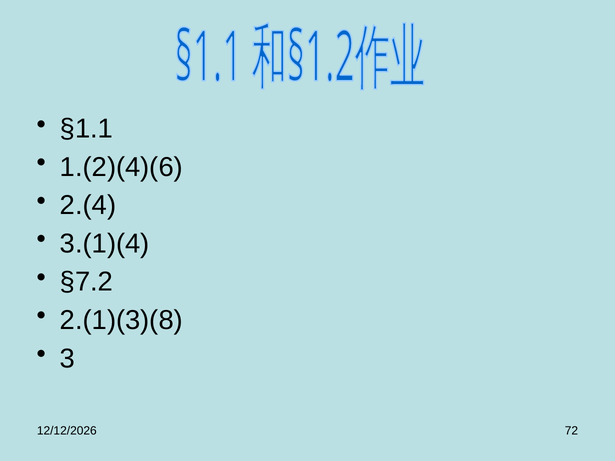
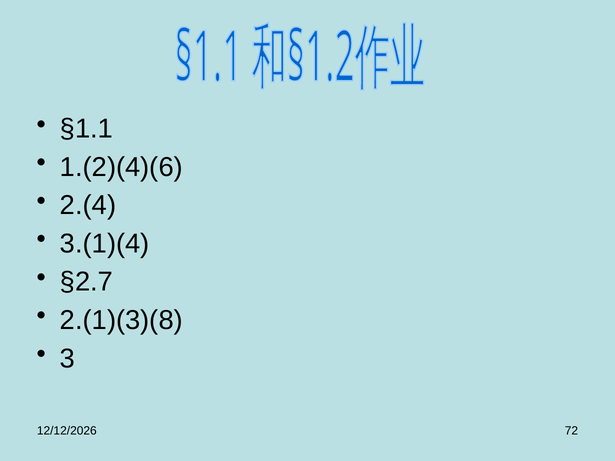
§7.2: §7.2 -> §2.7
